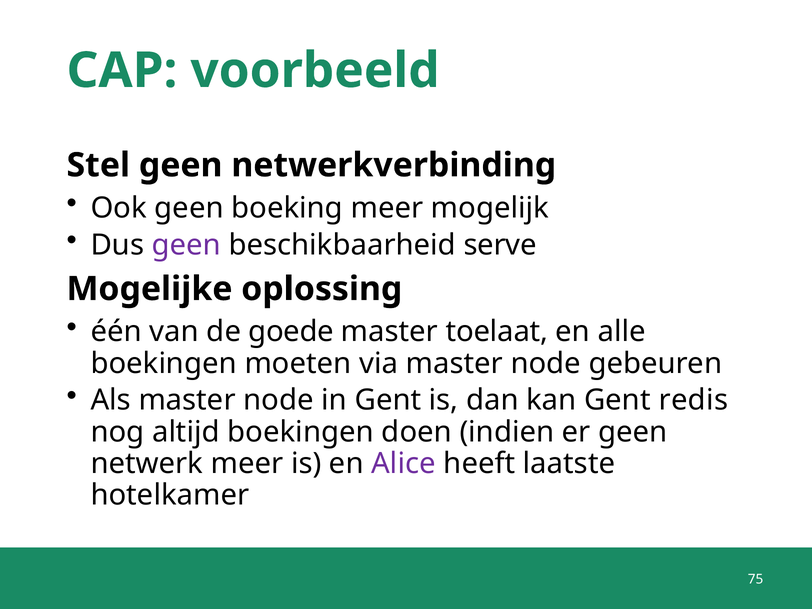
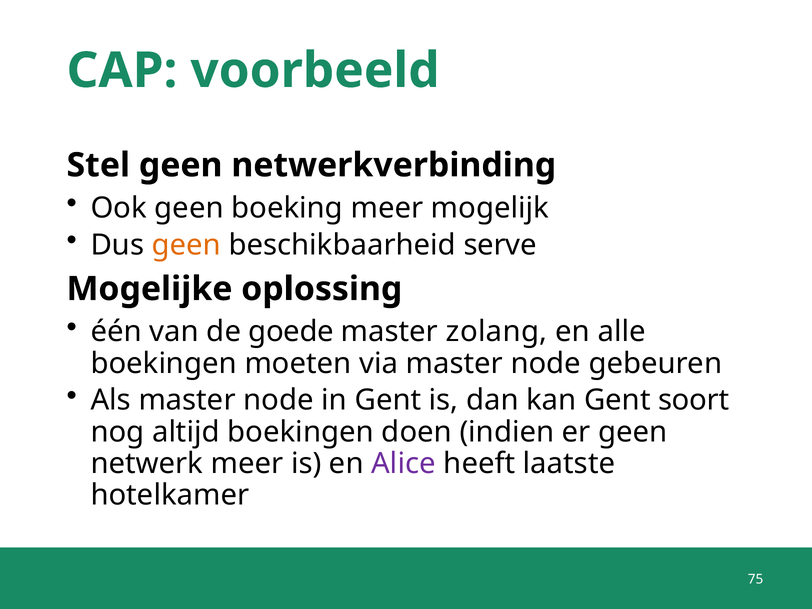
geen at (186, 245) colour: purple -> orange
toelaat: toelaat -> zolang
redis: redis -> soort
